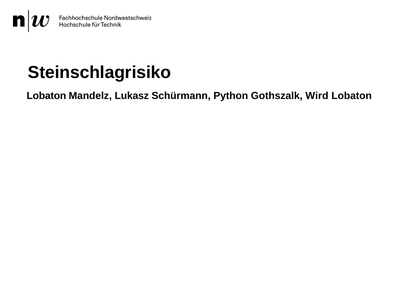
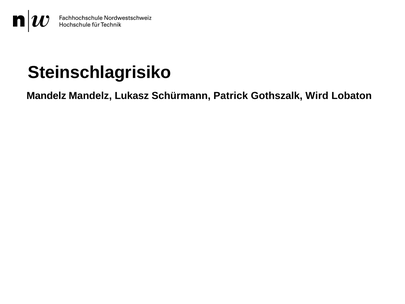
Lobaton at (46, 96): Lobaton -> Mandelz
Python: Python -> Patrick
